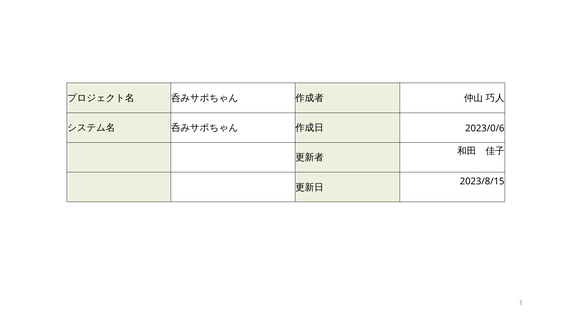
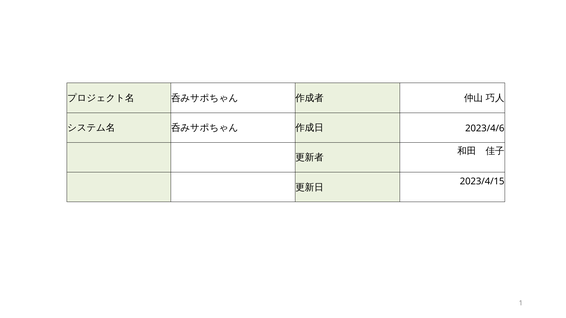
2023/0/6: 2023/0/6 -> 2023/4/6
2023/8/15: 2023/8/15 -> 2023/4/15
